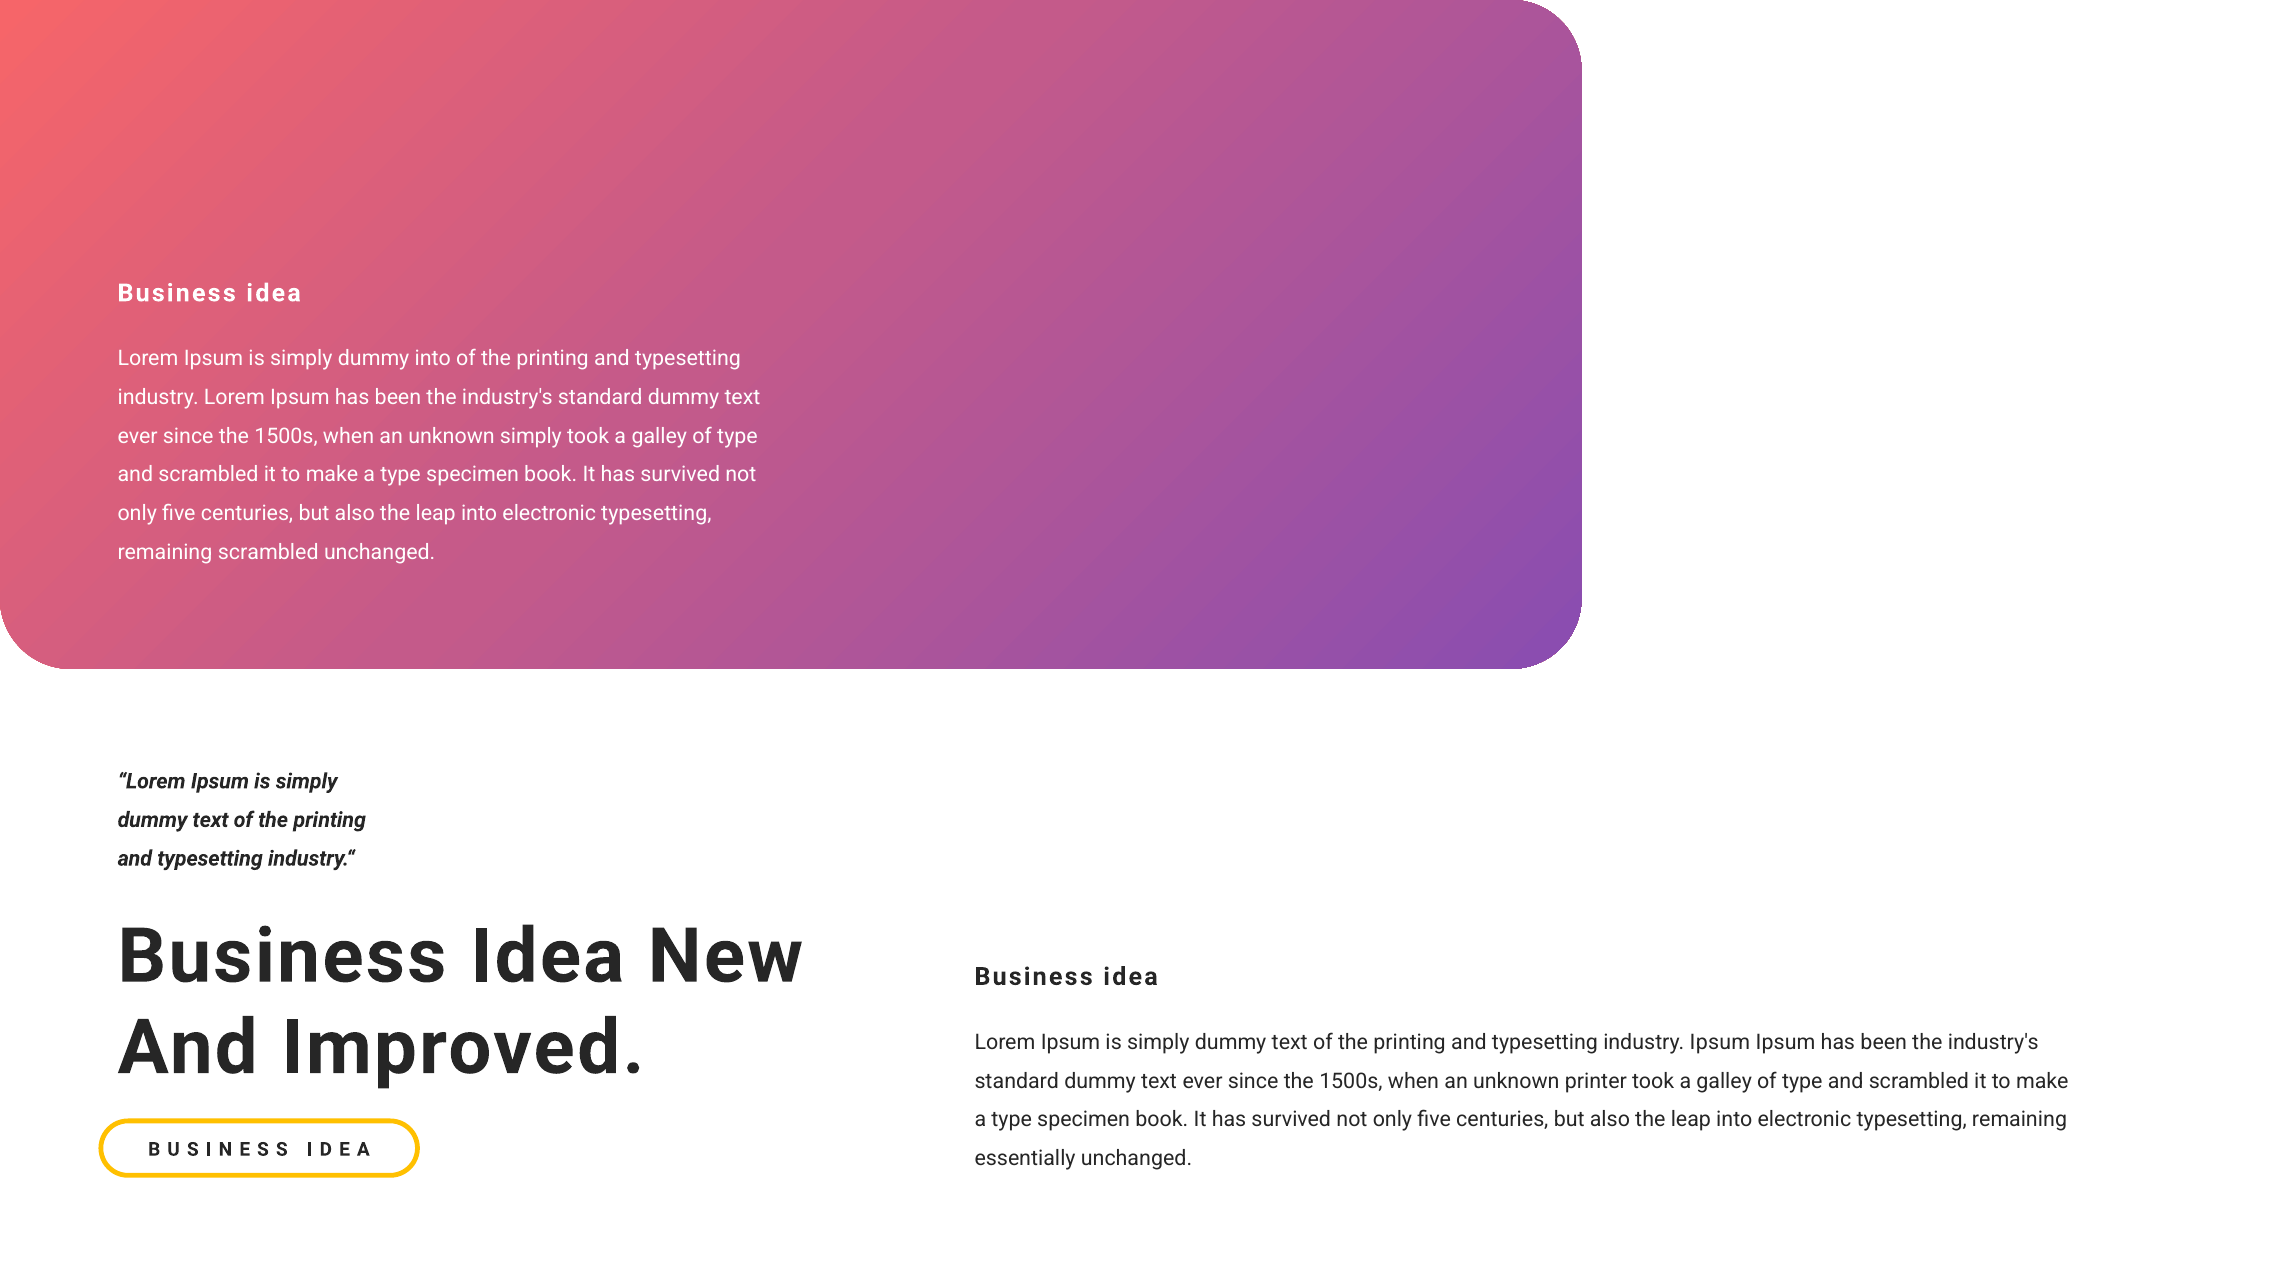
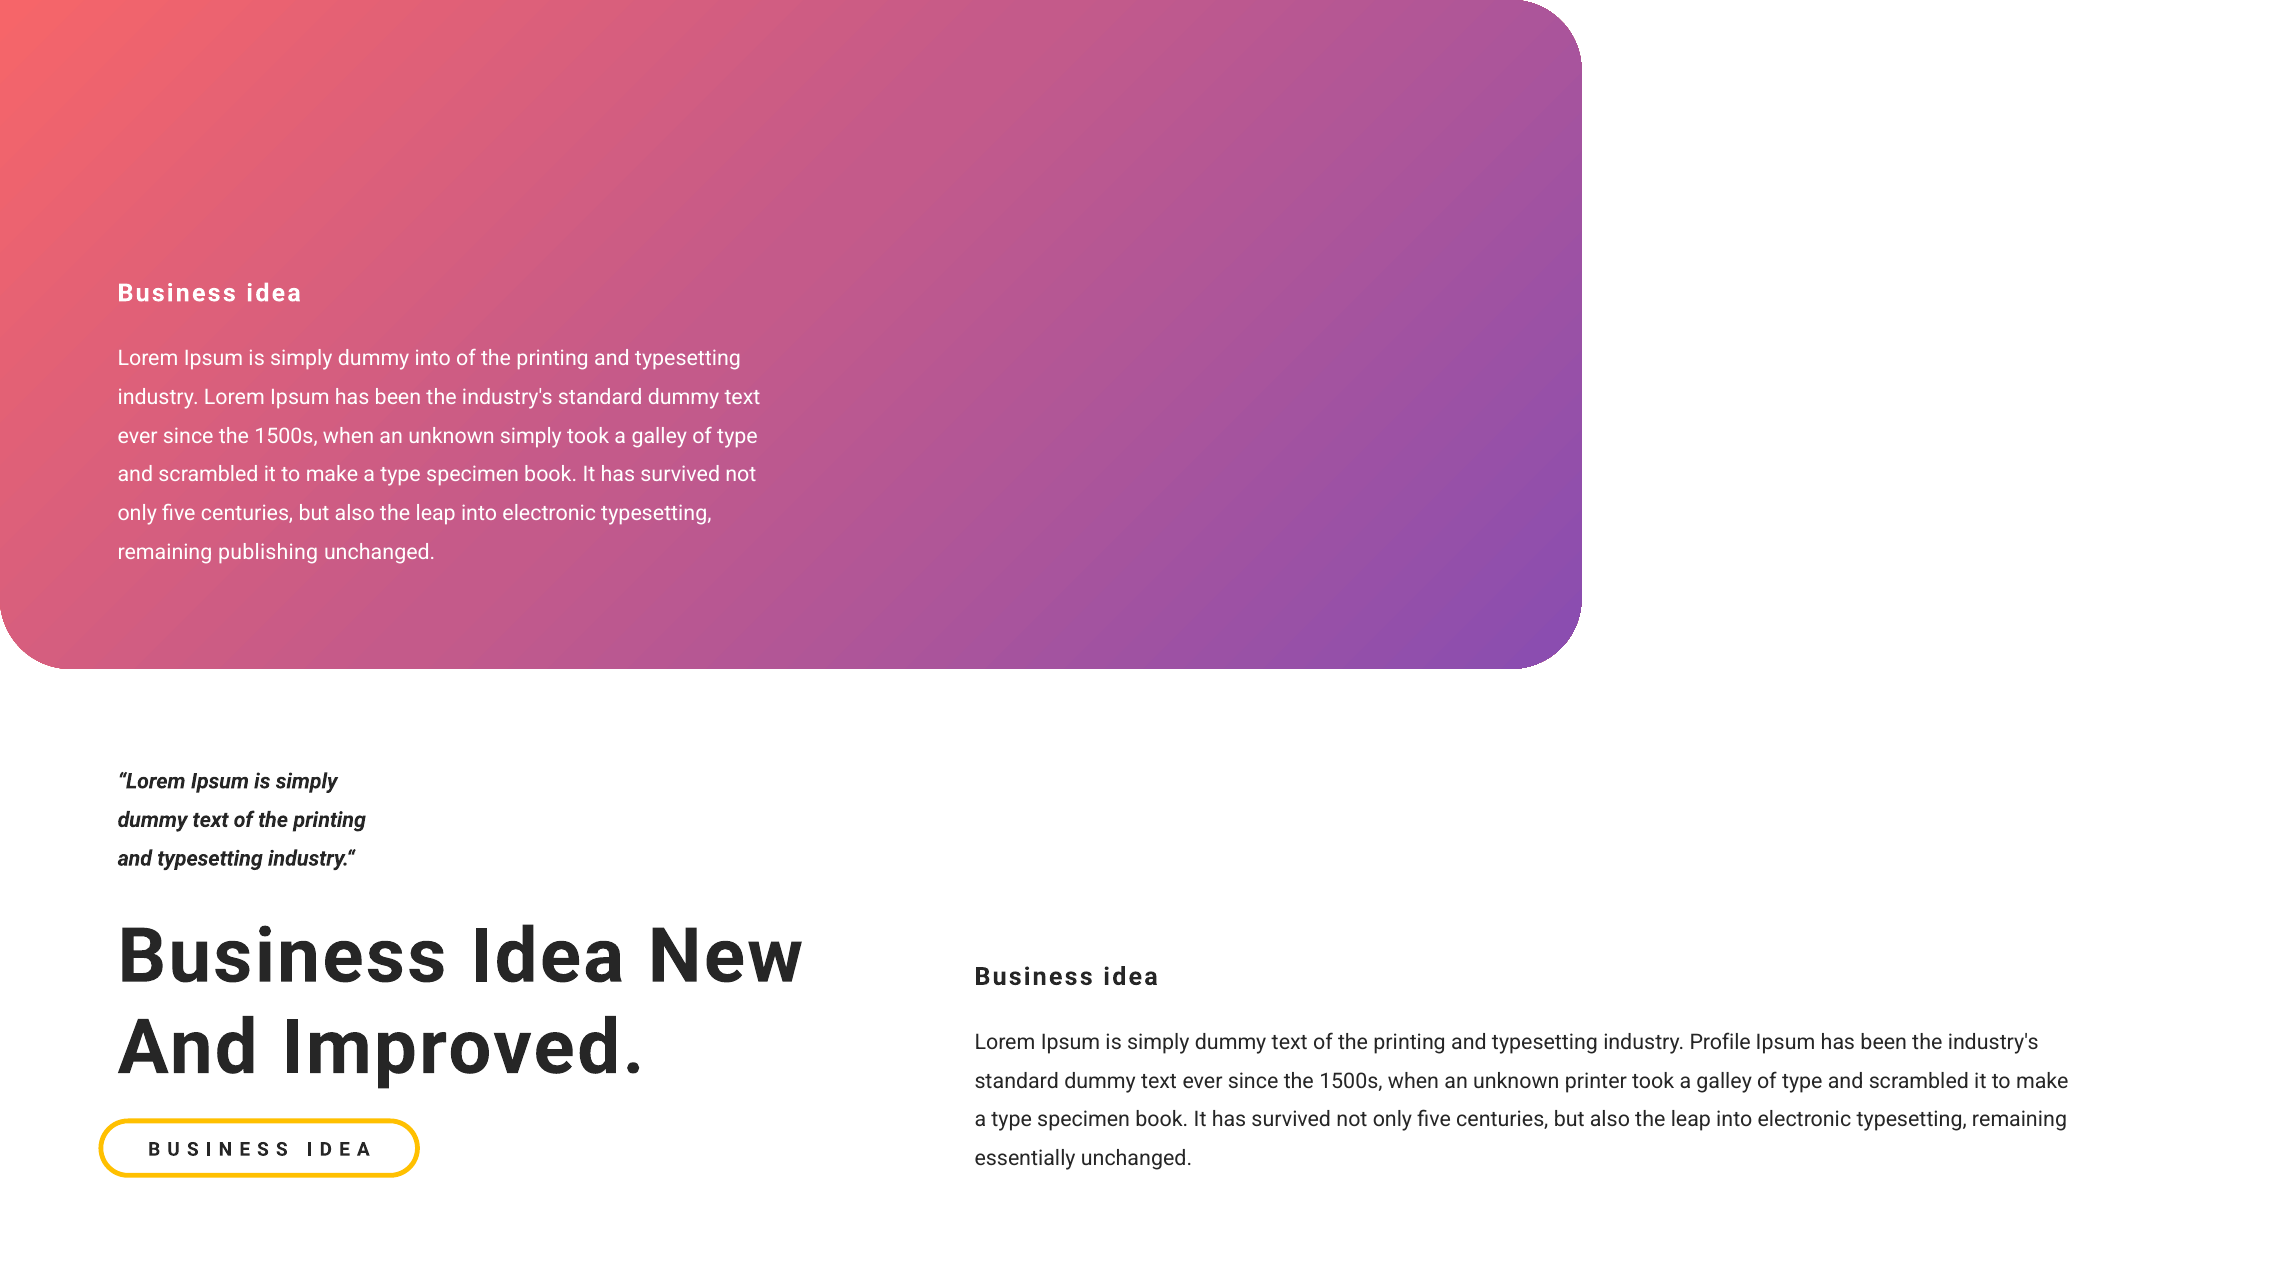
remaining scrambled: scrambled -> publishing
industry Ipsum: Ipsum -> Profile
